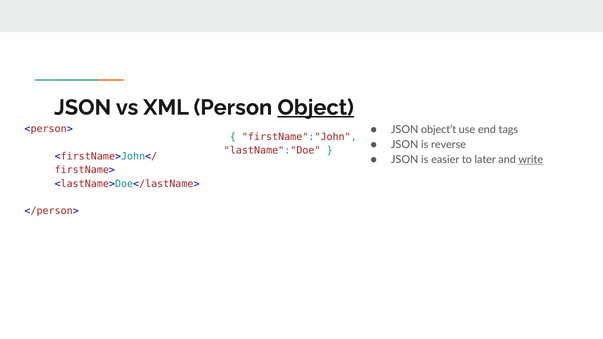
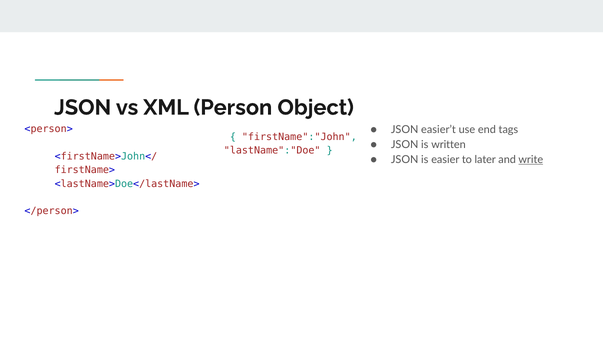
Object underline: present -> none
object’t: object’t -> easier’t
reverse: reverse -> written
